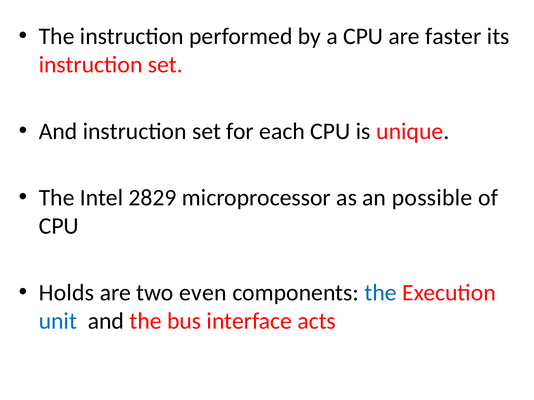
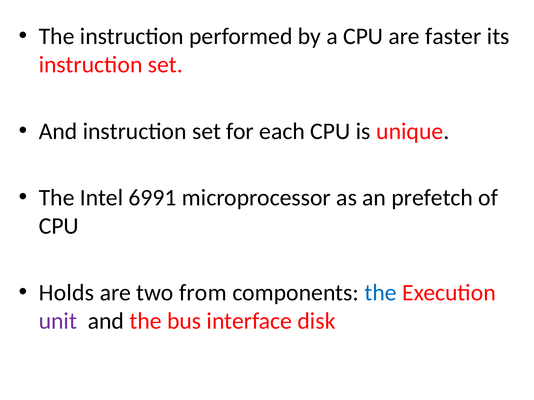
2829: 2829 -> 6991
possible: possible -> prefetch
even: even -> from
unit colour: blue -> purple
acts: acts -> disk
